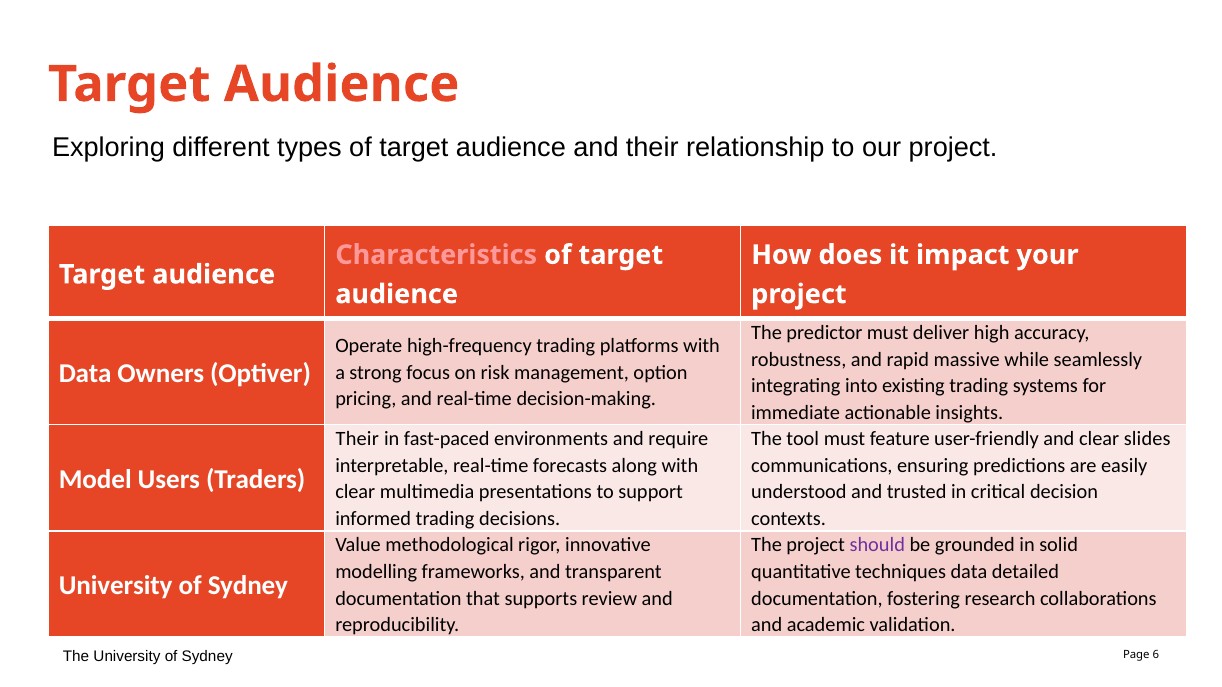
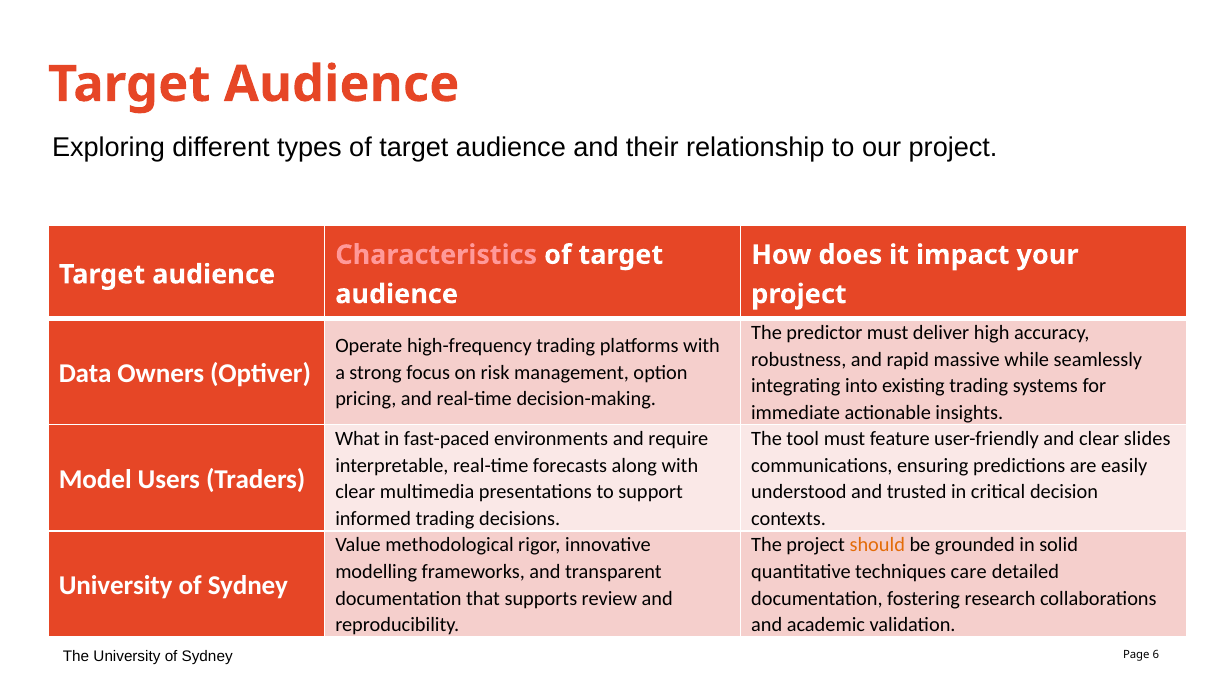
Their at (357, 439): Their -> What
should colour: purple -> orange
techniques data: data -> care
